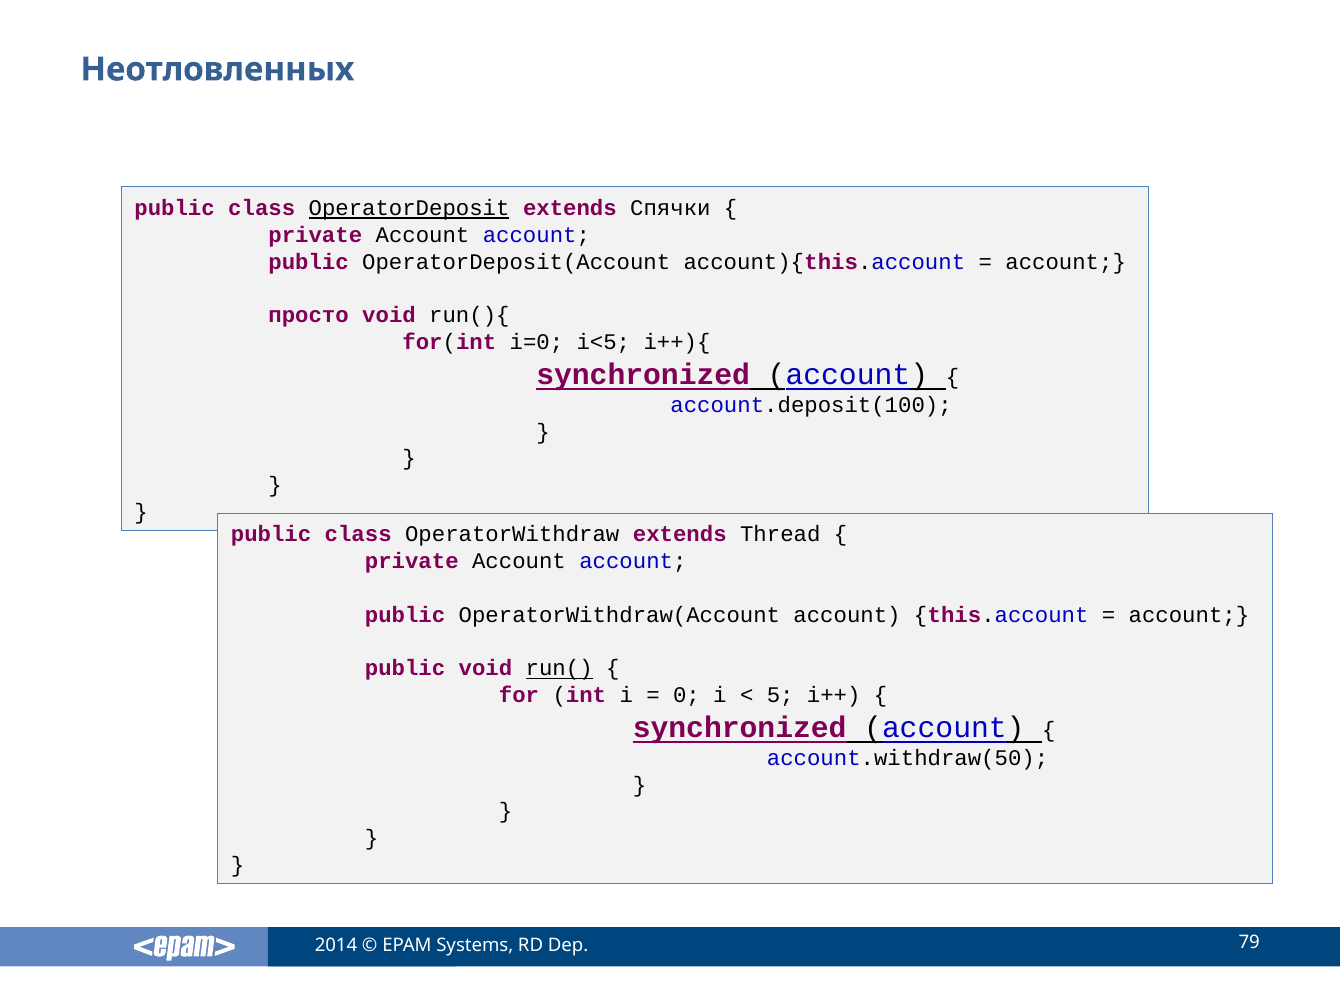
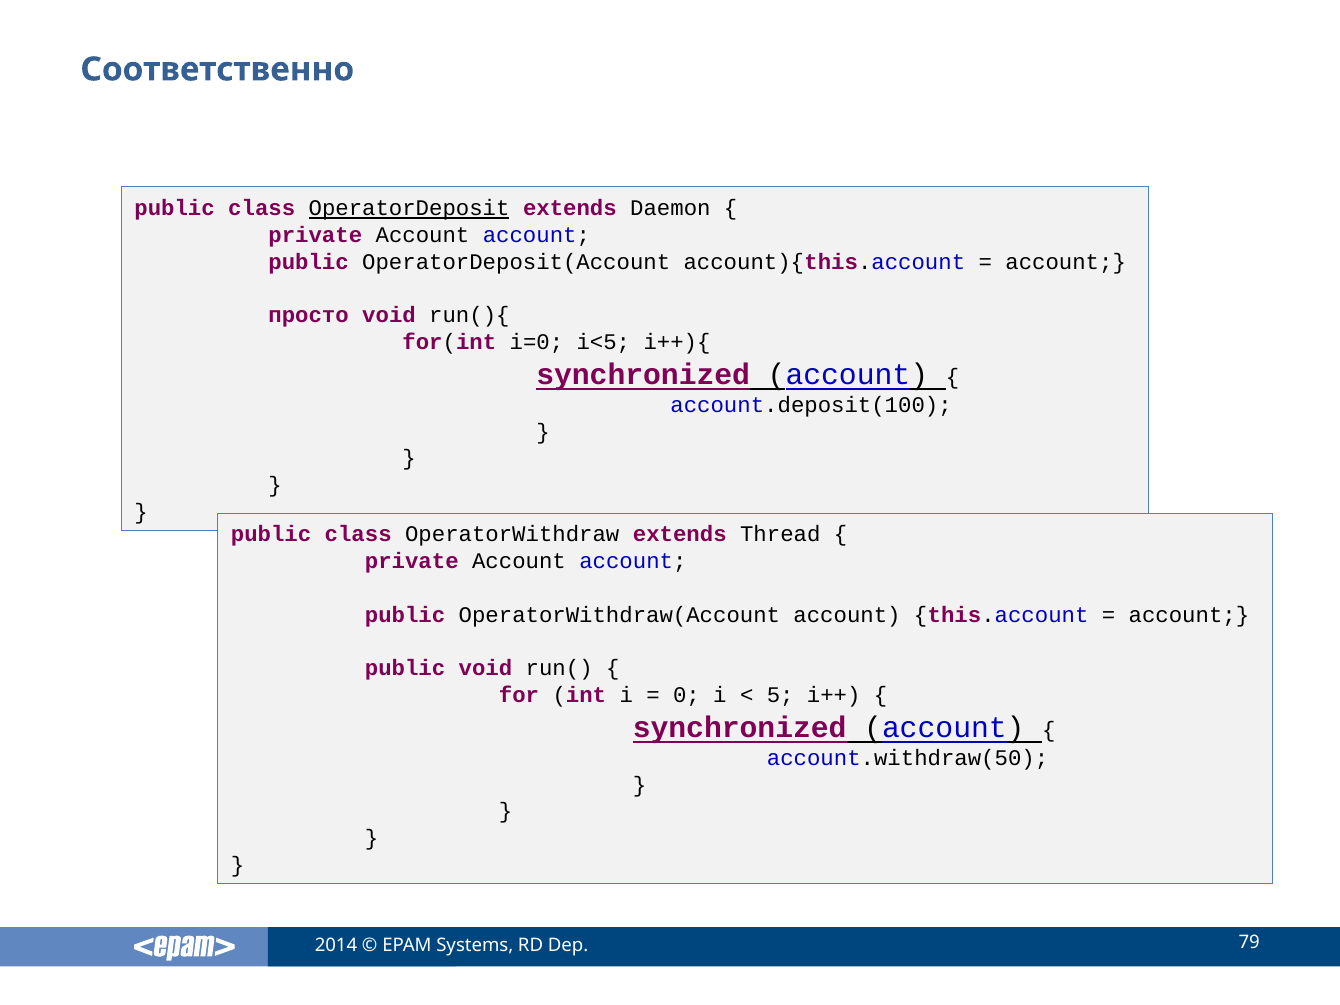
Неотловленных: Неотловленных -> Соответственно
Спячки: Спячки -> Daemon
run( underline: present -> none
